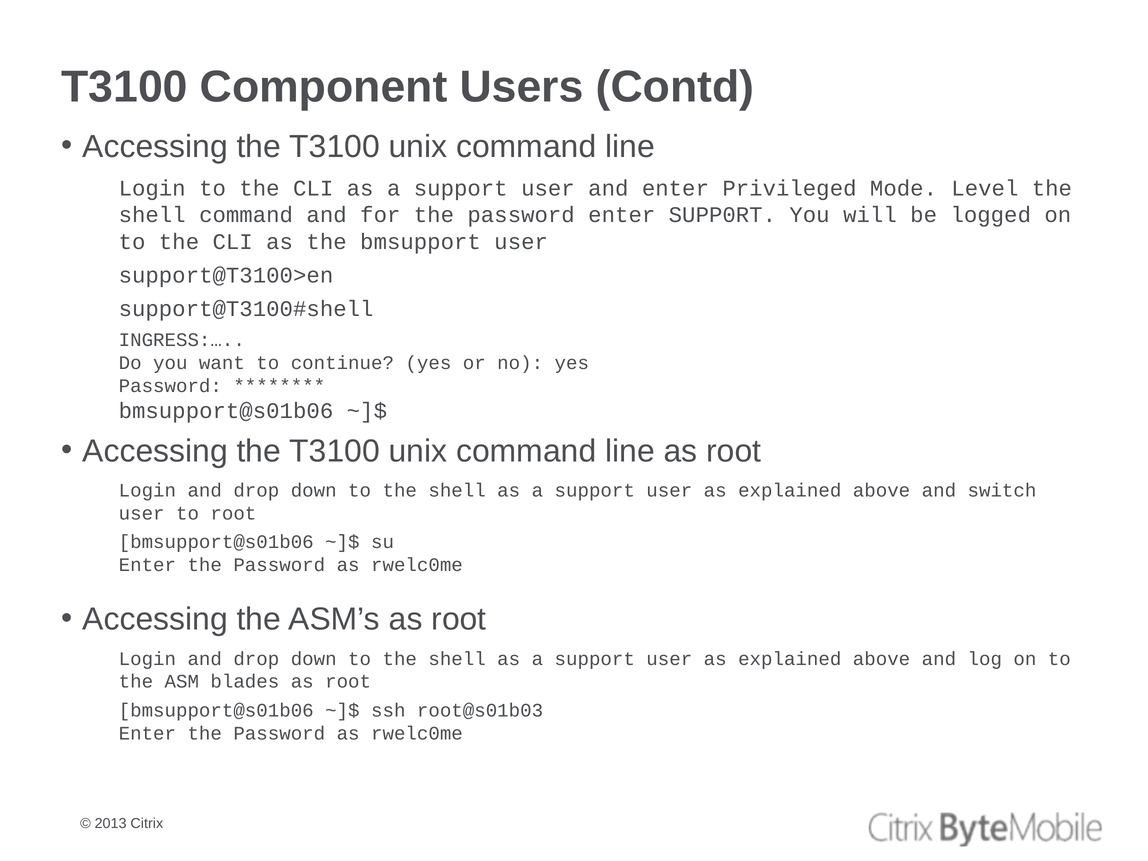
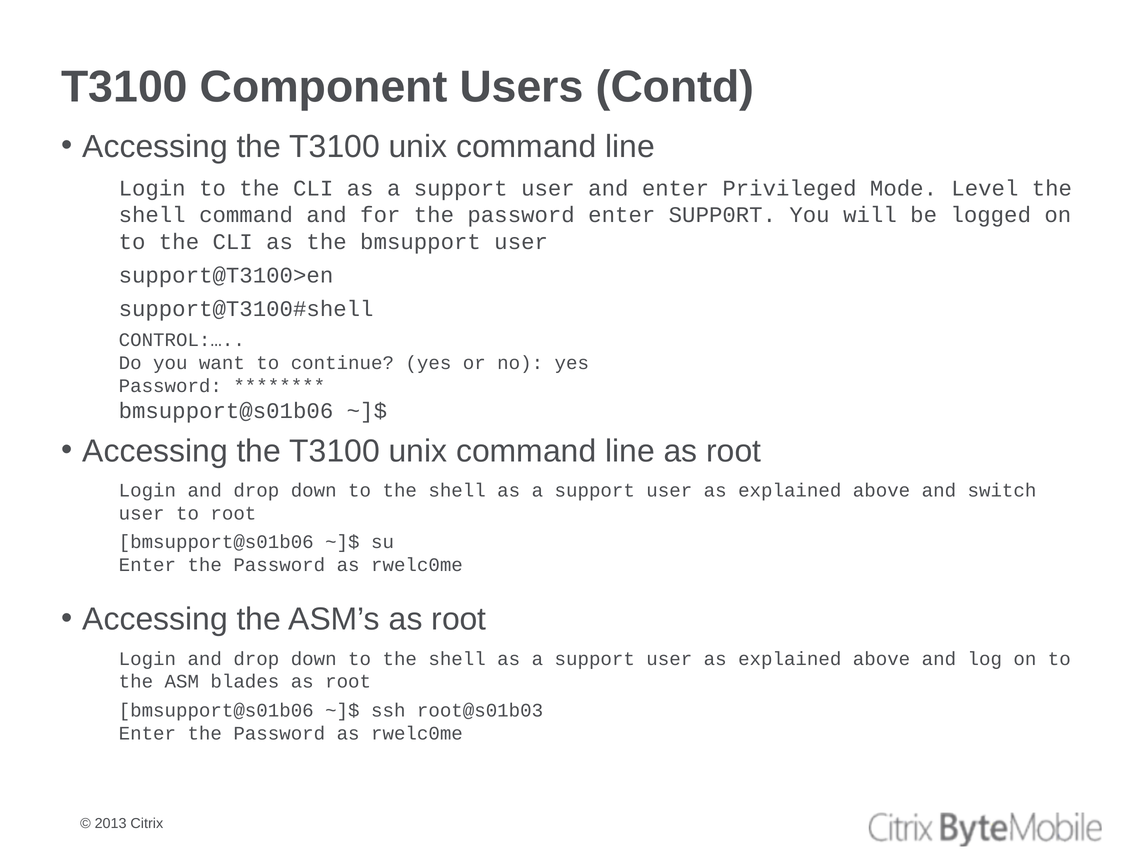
INGRESS:…: INGRESS:… -> CONTROL:…
